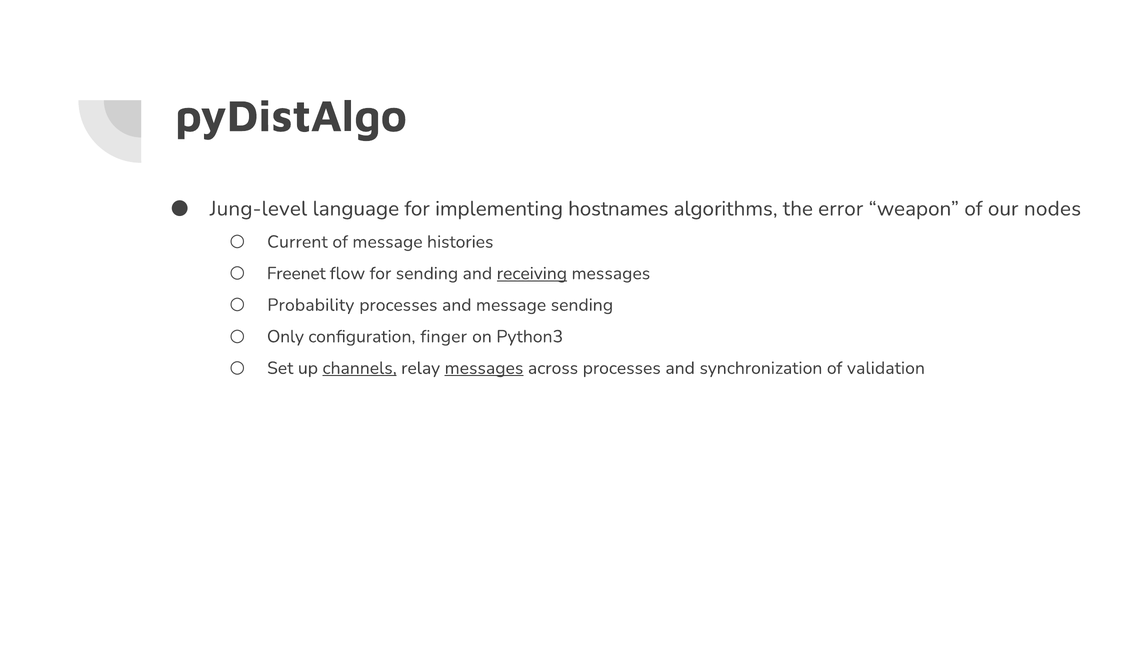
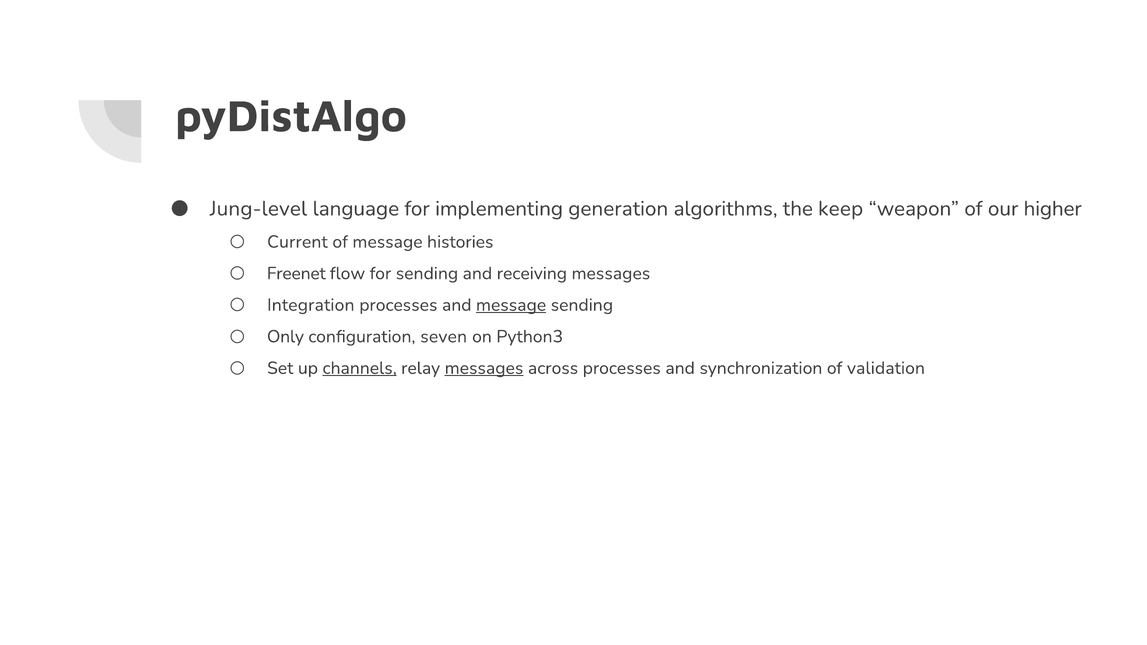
hostnames: hostnames -> generation
error: error -> keep
nodes: nodes -> higher
receiving underline: present -> none
Probability: Probability -> Integration
message at (511, 305) underline: none -> present
finger: finger -> seven
